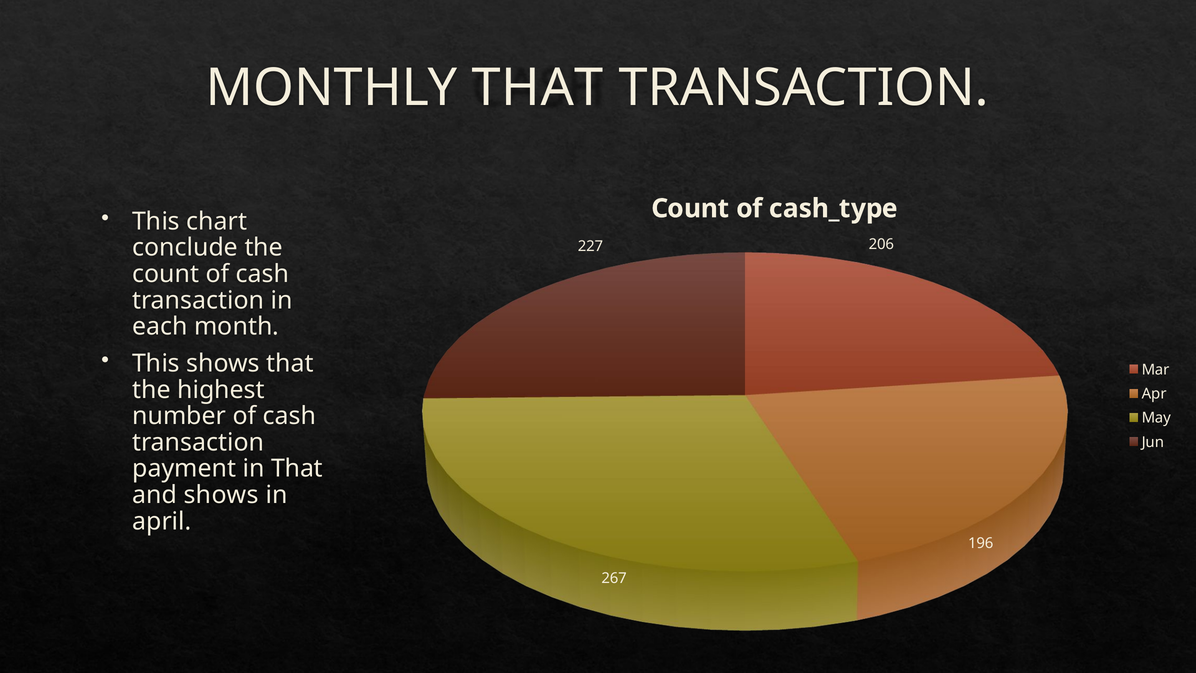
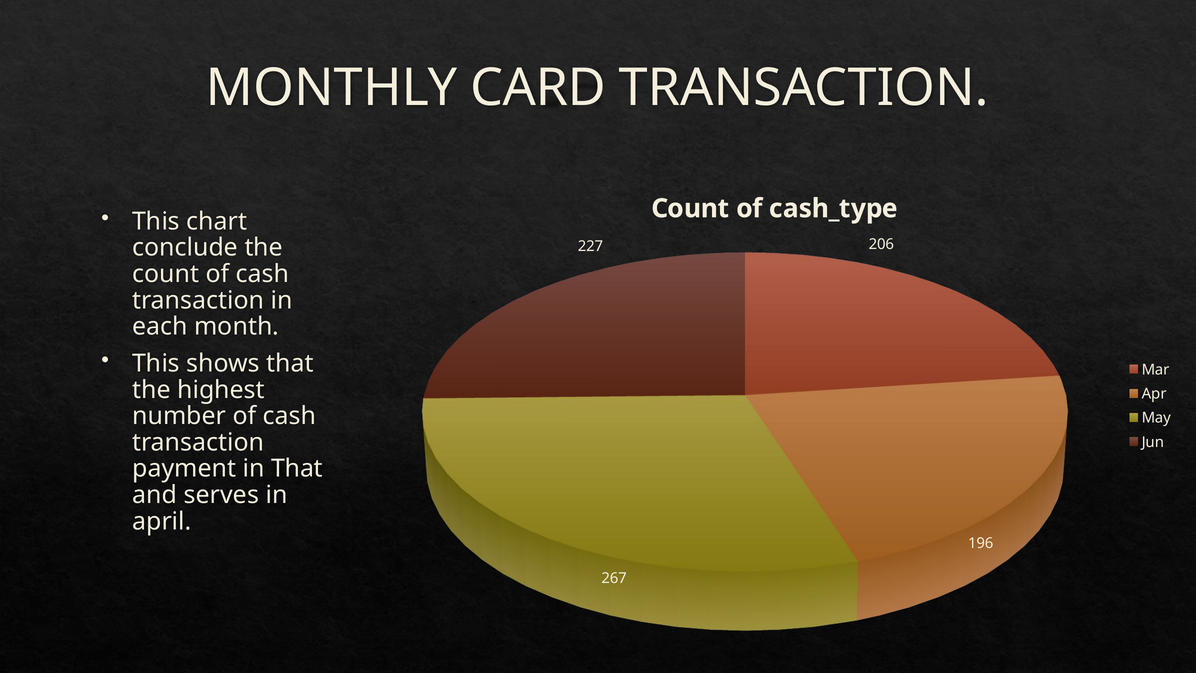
MONTHLY THAT: THAT -> CARD
and shows: shows -> serves
